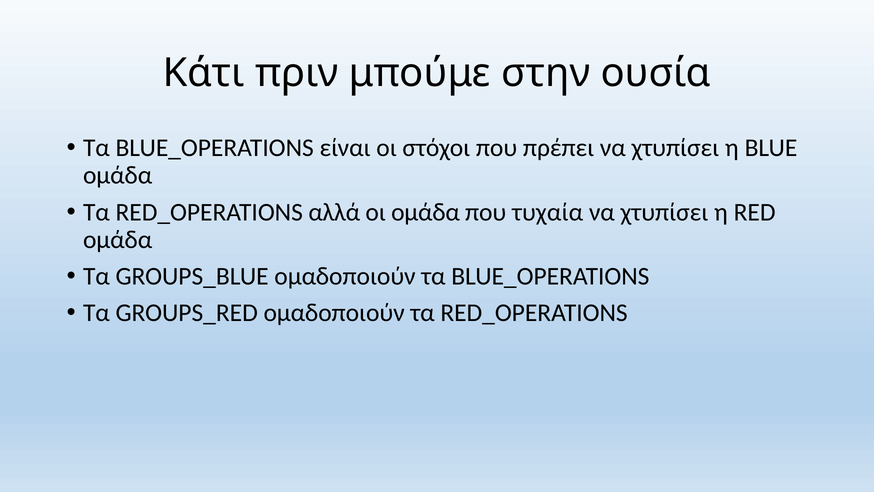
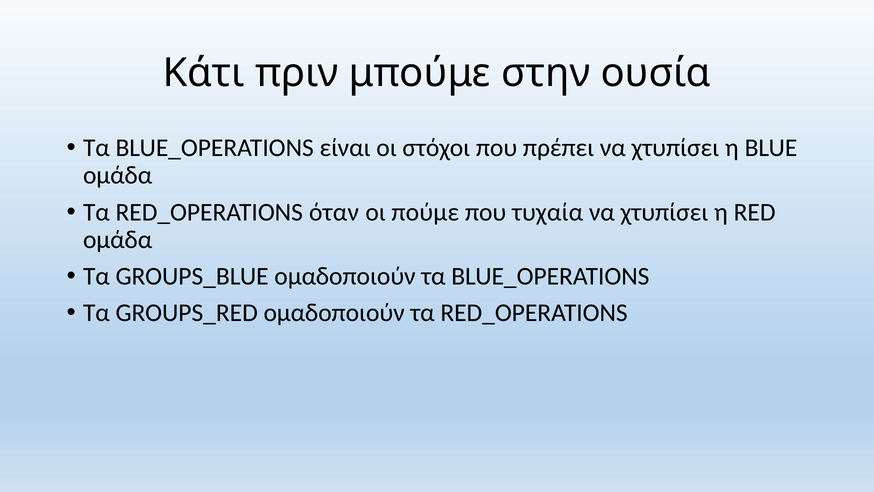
αλλά: αλλά -> όταν
οι ομάδα: ομάδα -> πούμε
